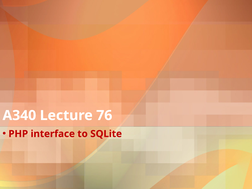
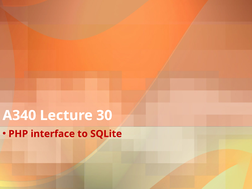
76: 76 -> 30
